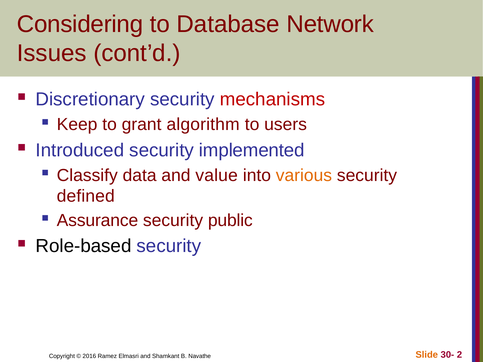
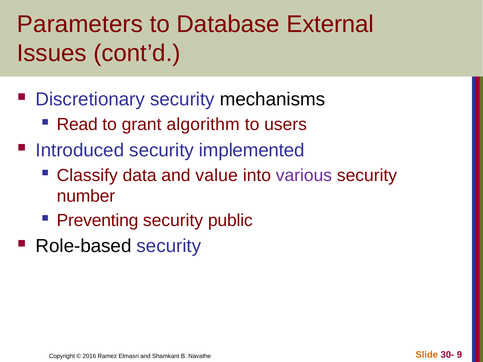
Considering: Considering -> Parameters
Network: Network -> External
mechanisms colour: red -> black
Keep: Keep -> Read
various colour: orange -> purple
defined: defined -> number
Assurance: Assurance -> Preventing
2: 2 -> 9
